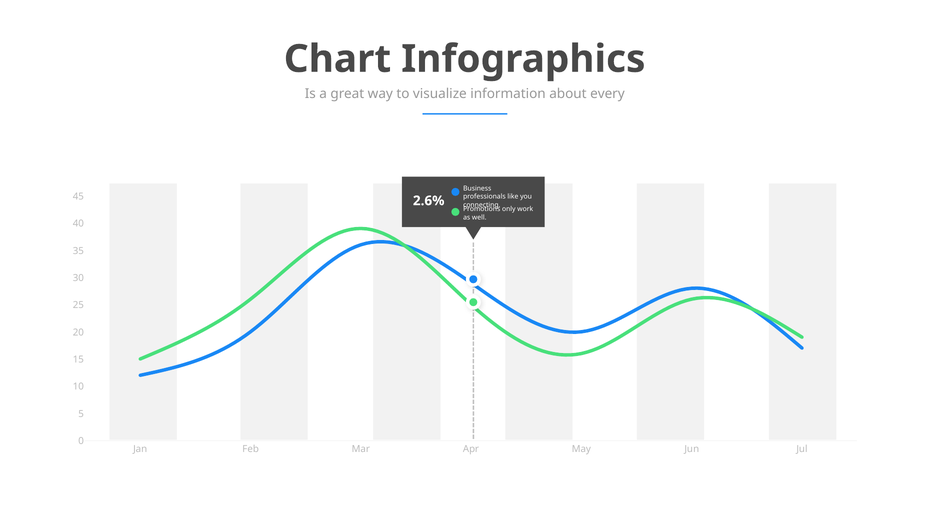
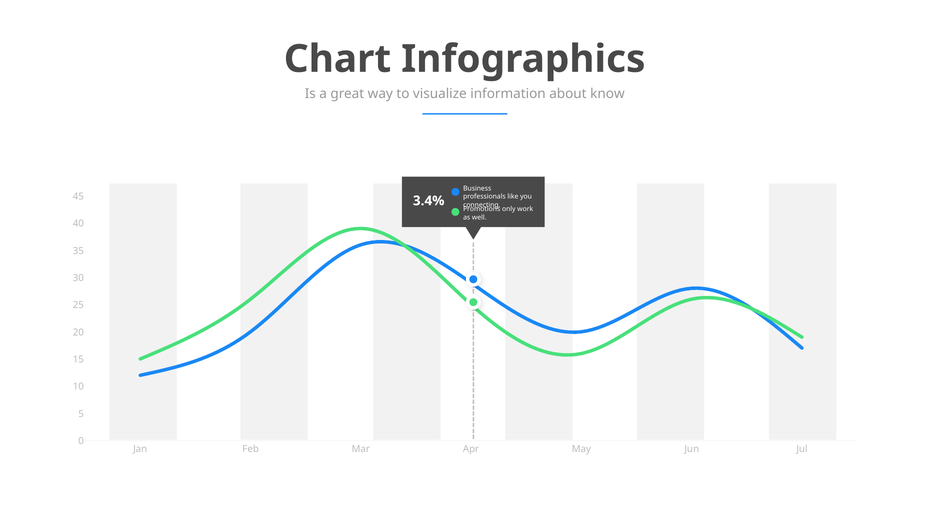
every: every -> know
2.6%: 2.6% -> 3.4%
